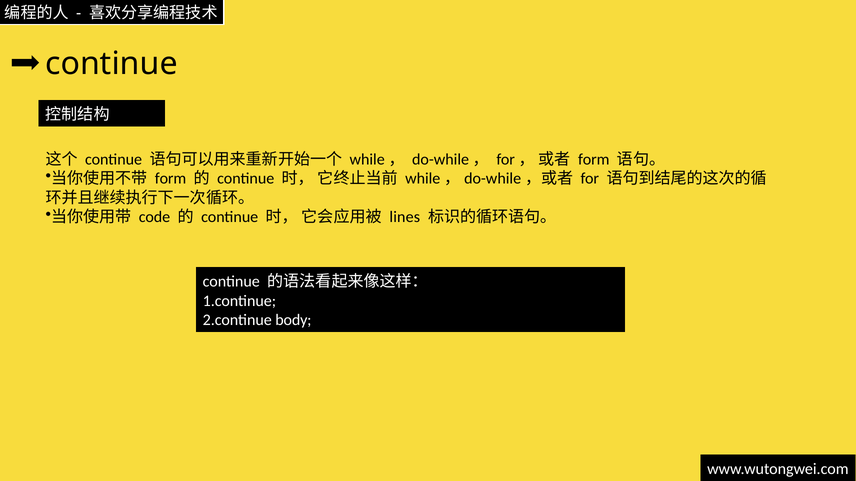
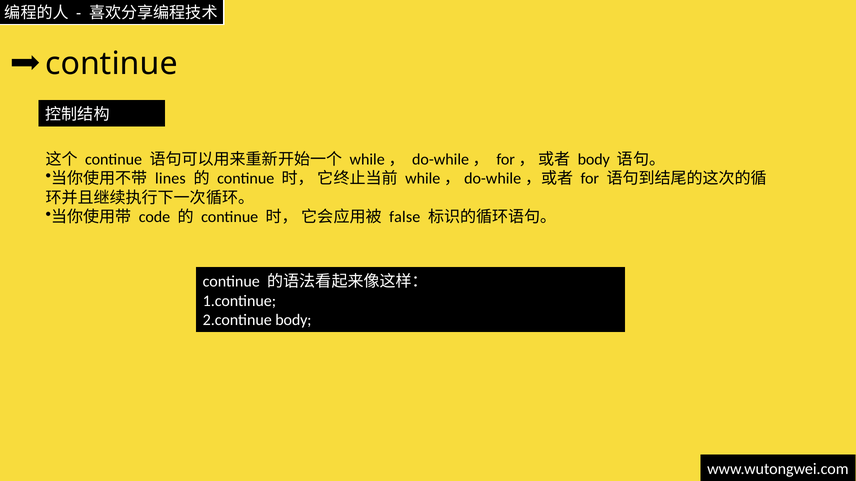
form at (594, 160): form -> body
form at (171, 179): form -> lines
lines: lines -> false
